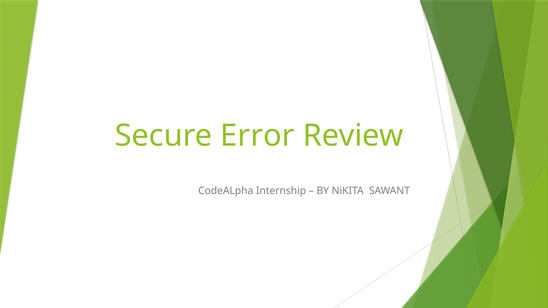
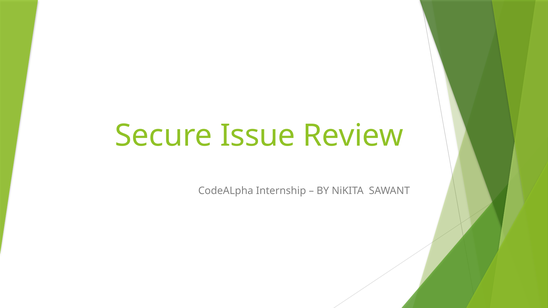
Error: Error -> Issue
